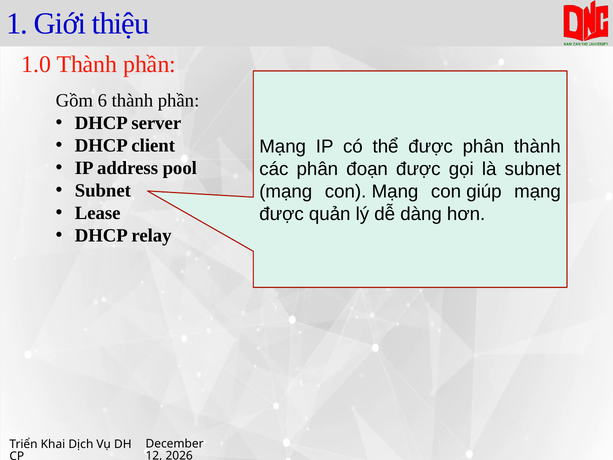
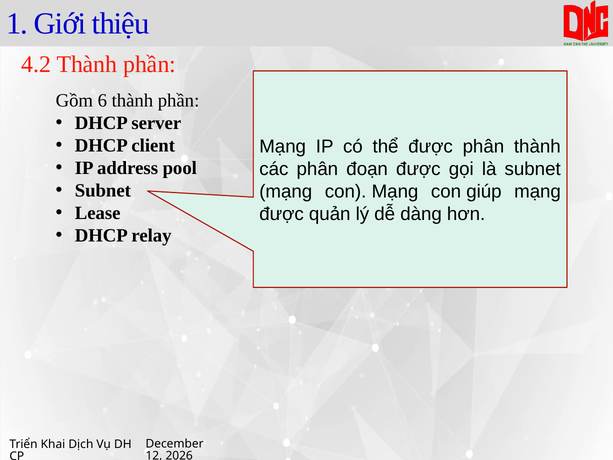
1.0: 1.0 -> 4.2
